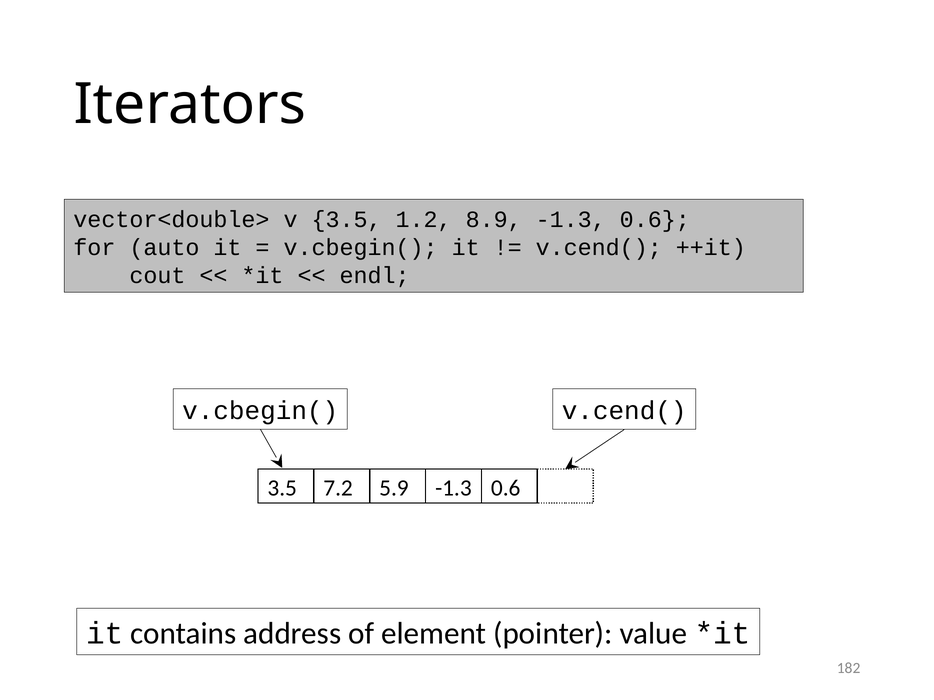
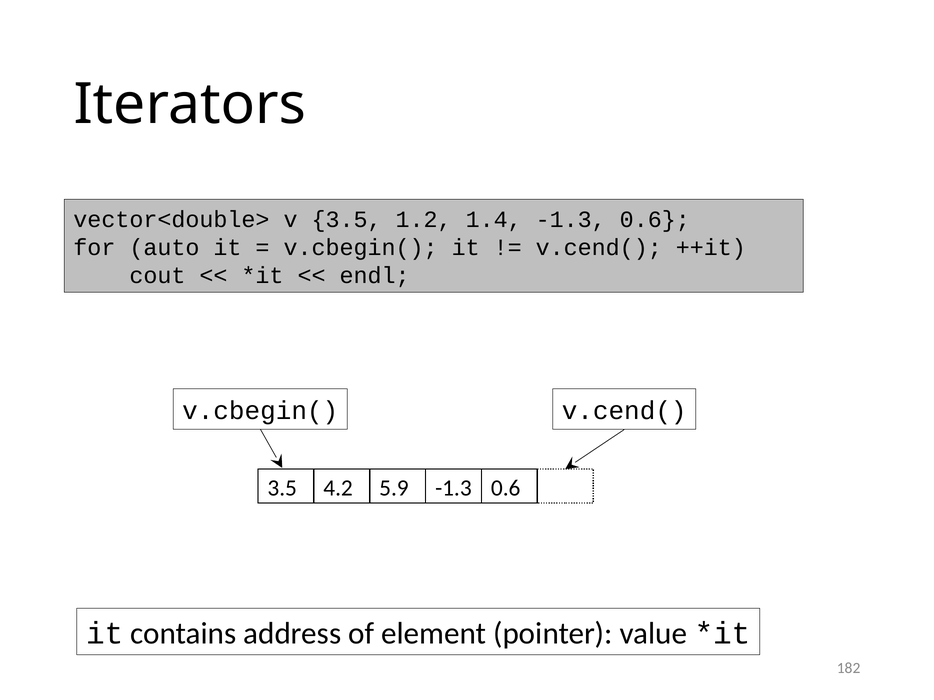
8.9: 8.9 -> 1.4
7.2: 7.2 -> 4.2
